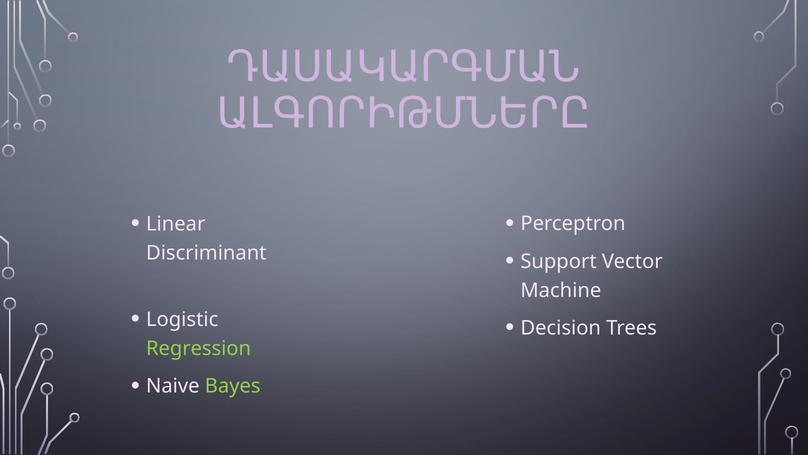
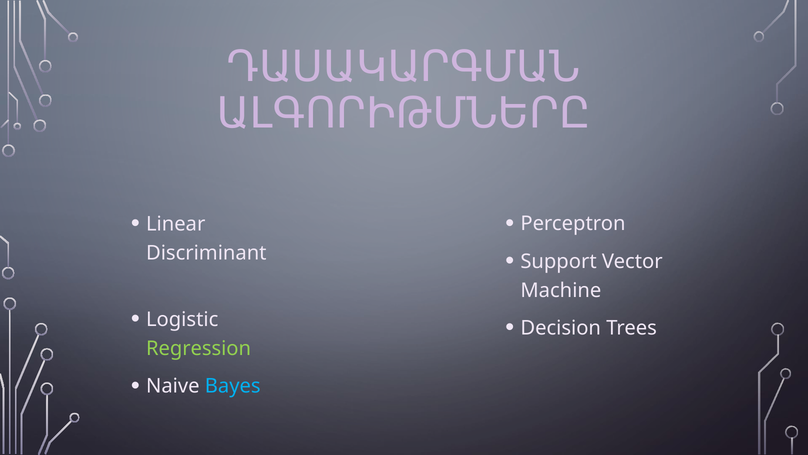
Bayes colour: light green -> light blue
